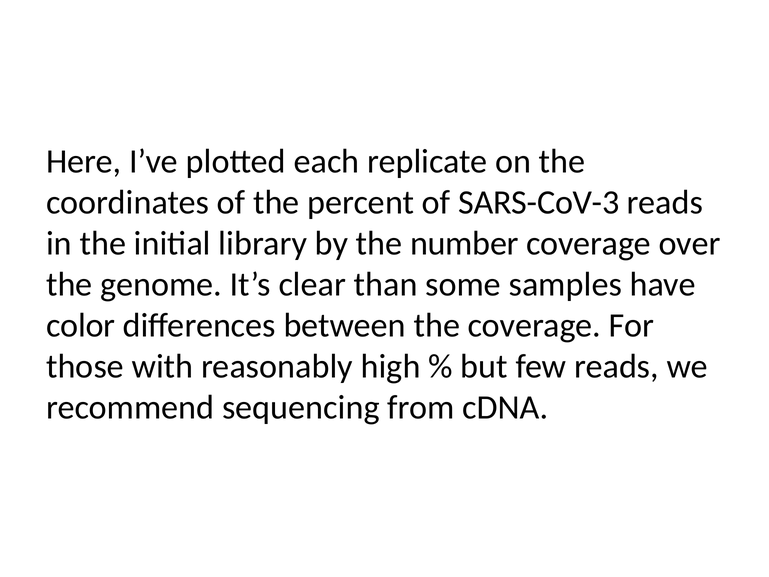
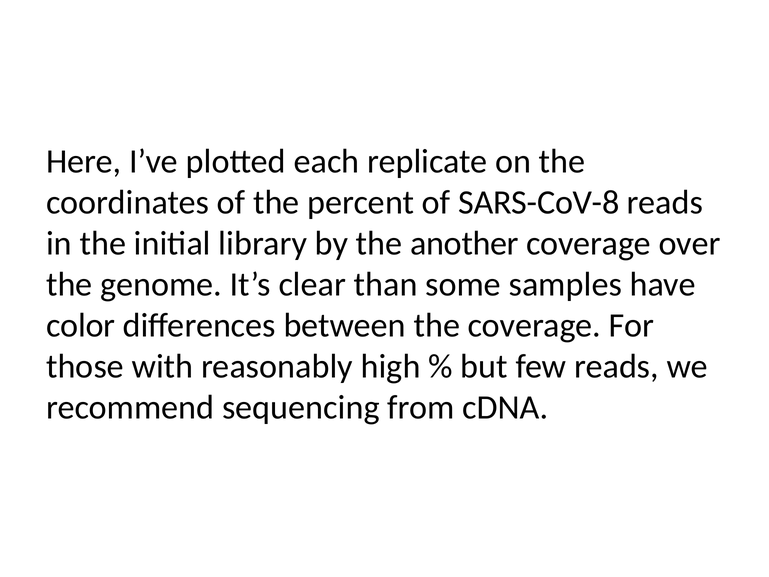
SARS-CoV-3: SARS-CoV-3 -> SARS-CoV-8
number: number -> another
